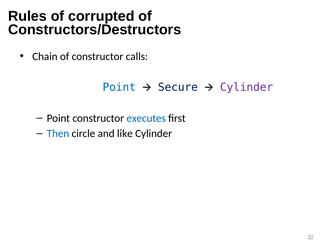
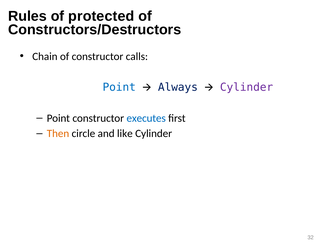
corrupted: corrupted -> protected
Secure: Secure -> Always
Then colour: blue -> orange
